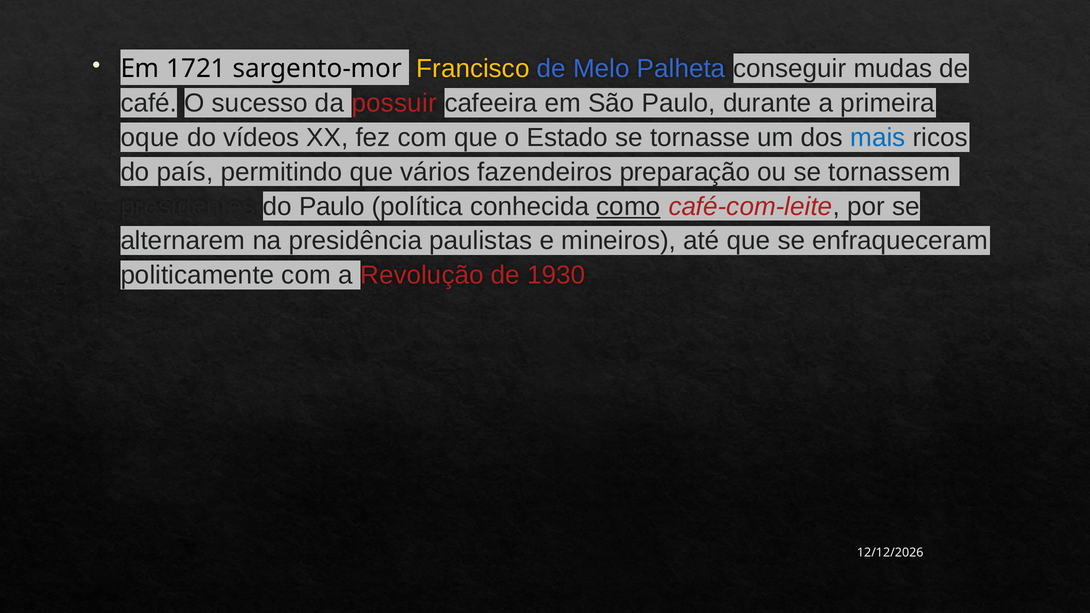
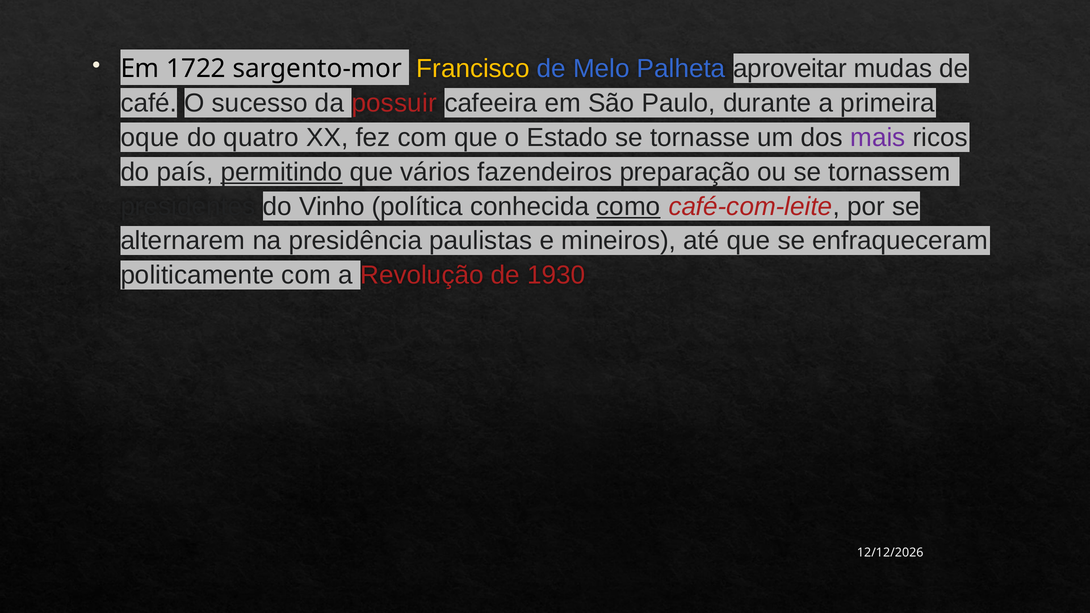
1721: 1721 -> 1722
conseguir: conseguir -> aproveitar
vídeos: vídeos -> quatro
mais colour: blue -> purple
permitindo underline: none -> present
do Paulo: Paulo -> Vinho
